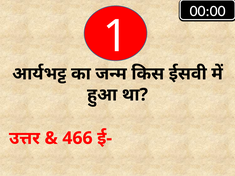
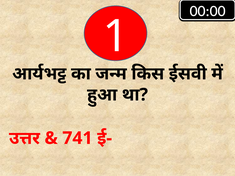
466: 466 -> 741
